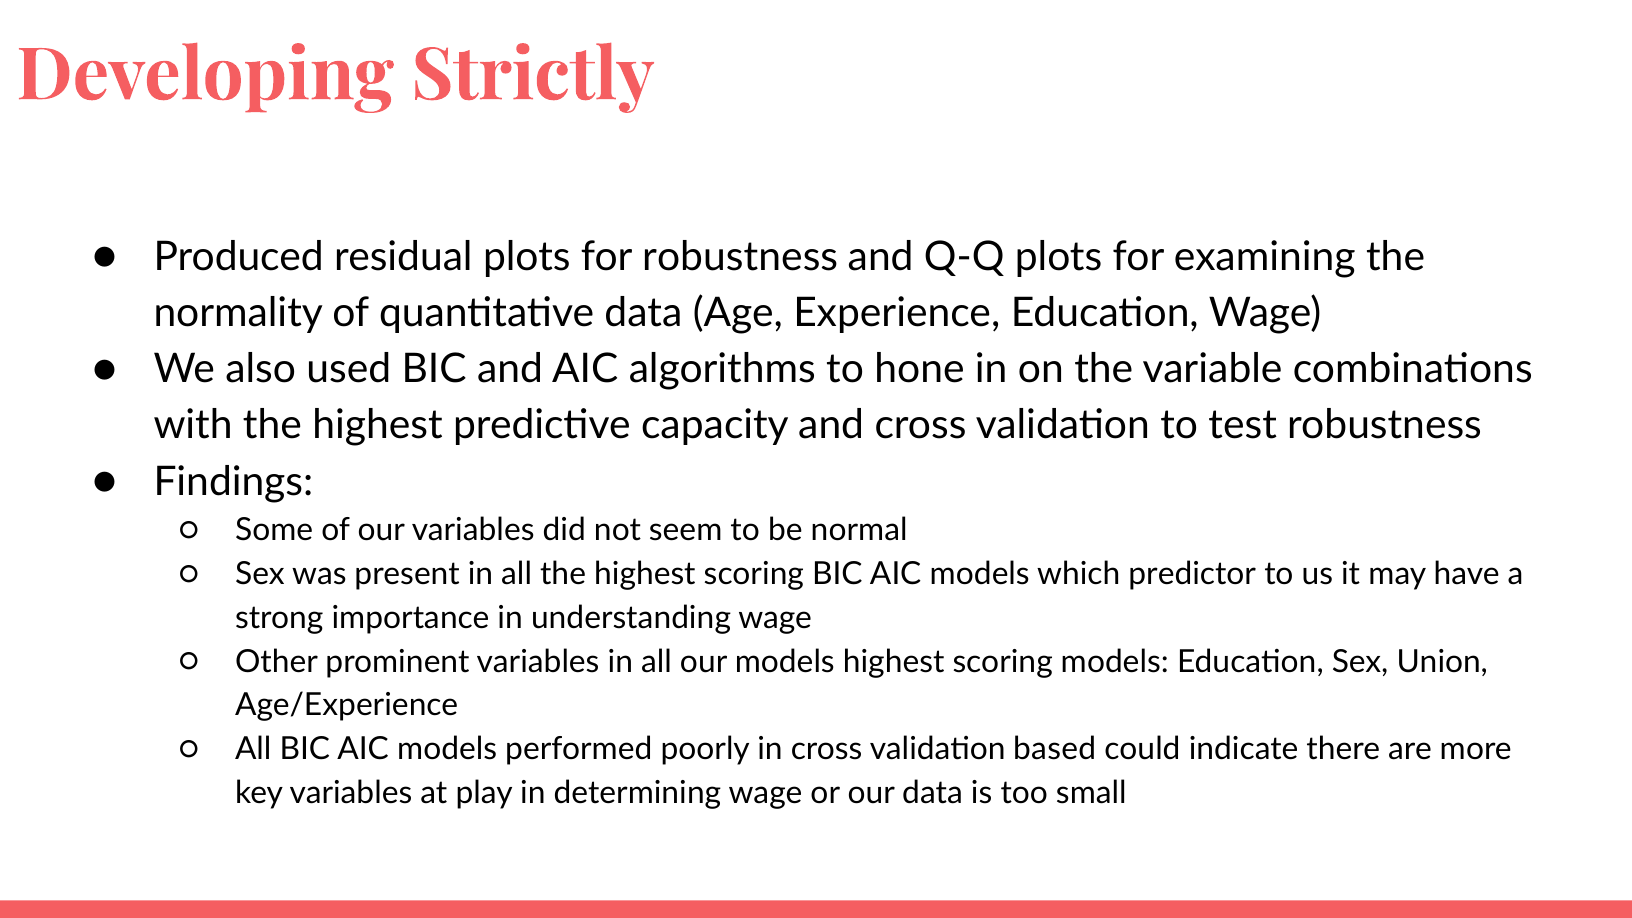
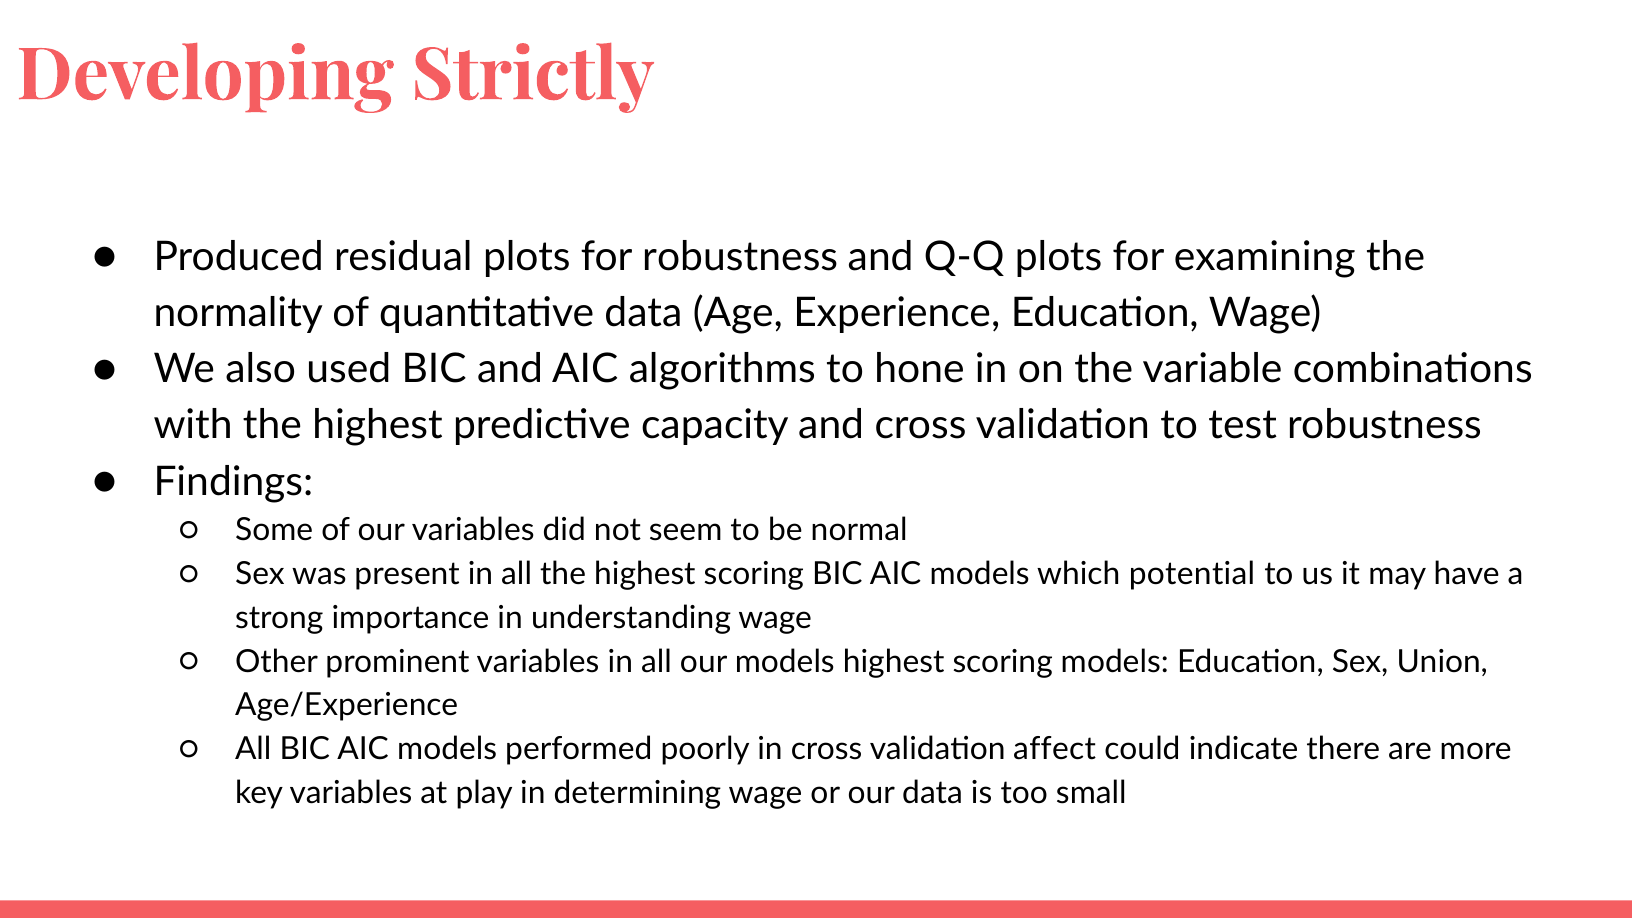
predictor: predictor -> potential
based: based -> affect
